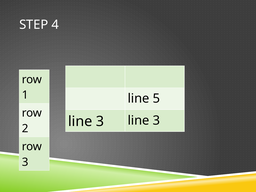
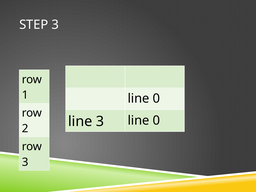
STEP 4: 4 -> 3
5 at (156, 98): 5 -> 0
line 3 line 3: 3 -> 0
